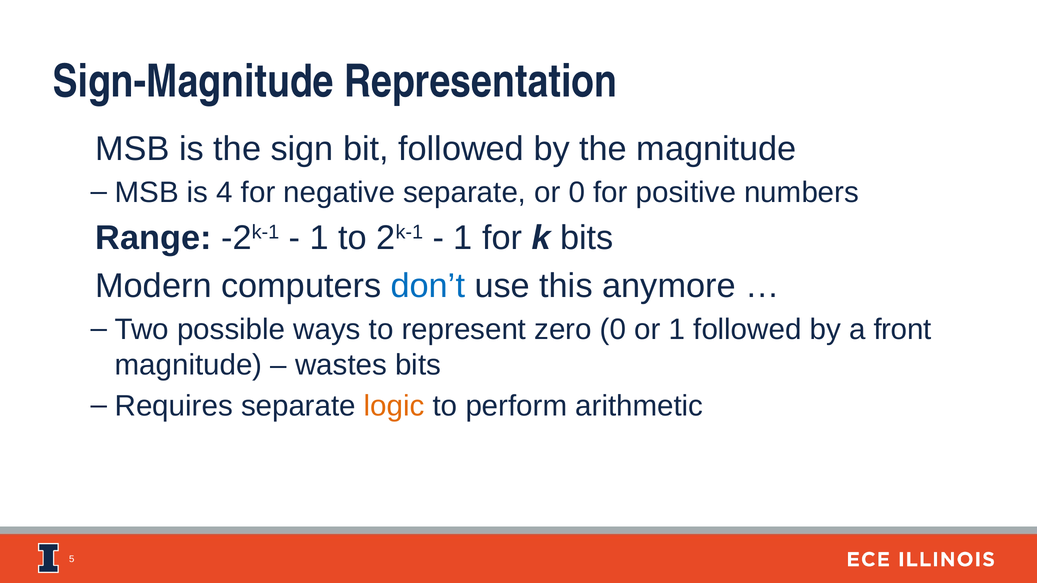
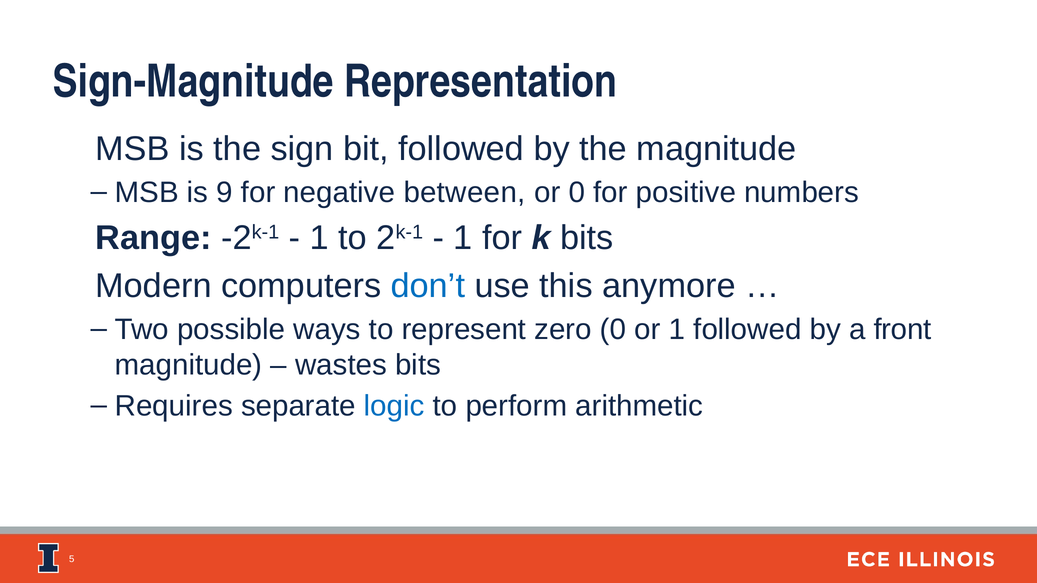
4: 4 -> 9
negative separate: separate -> between
logic colour: orange -> blue
